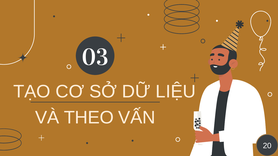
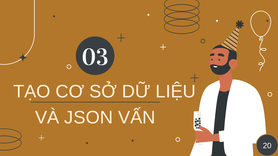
THEO: THEO -> JSON
